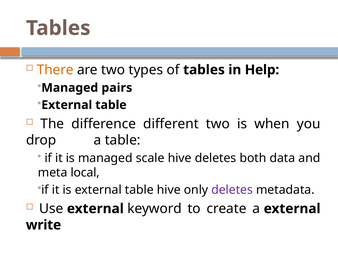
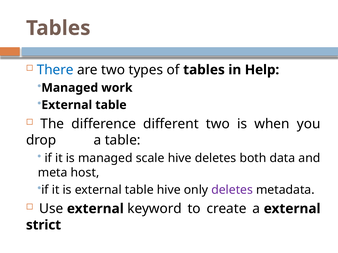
There colour: orange -> blue
pairs: pairs -> work
local: local -> host
write: write -> strict
